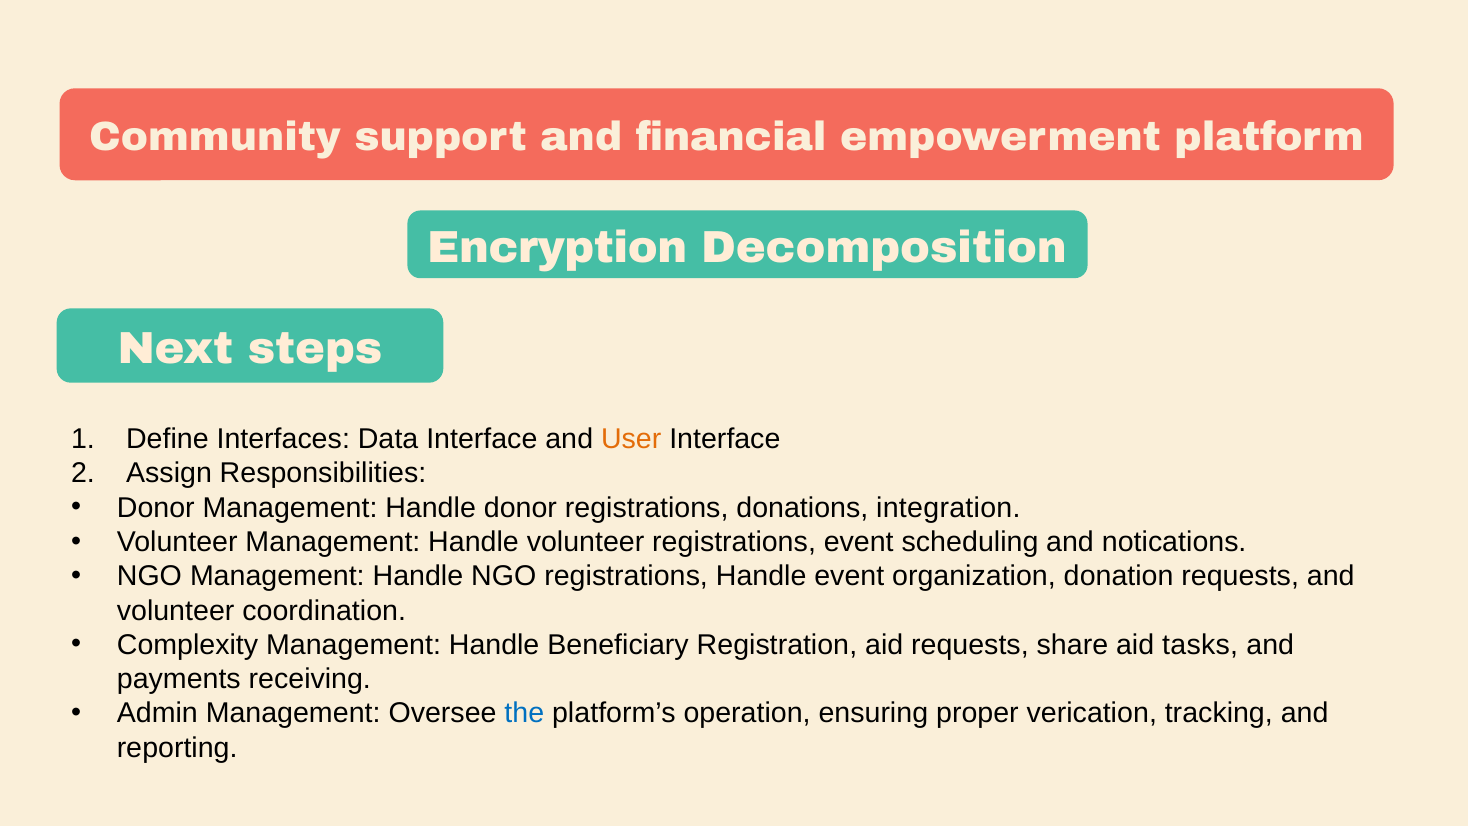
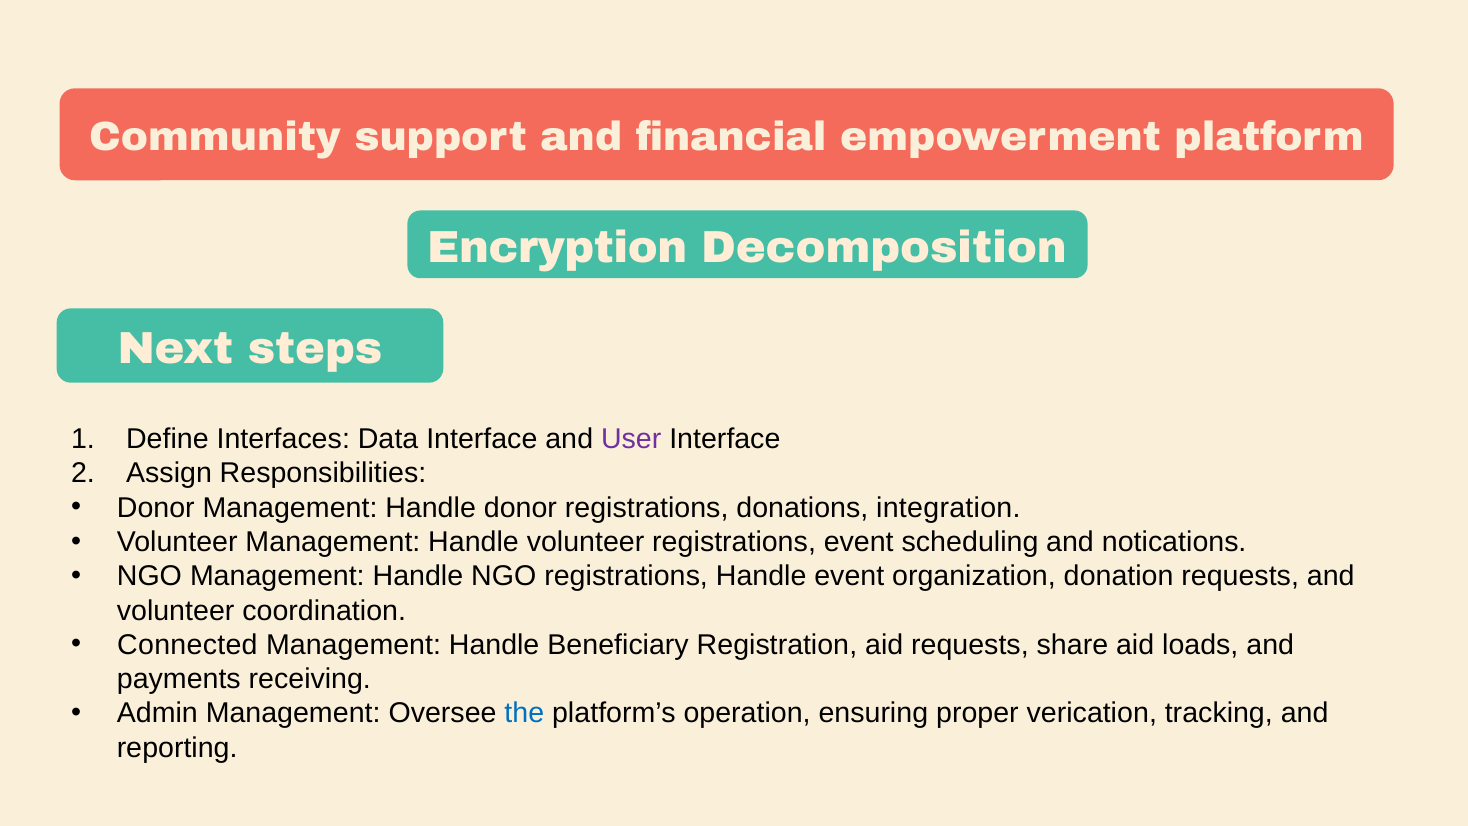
User colour: orange -> purple
Complexity: Complexity -> Connected
tasks: tasks -> loads
